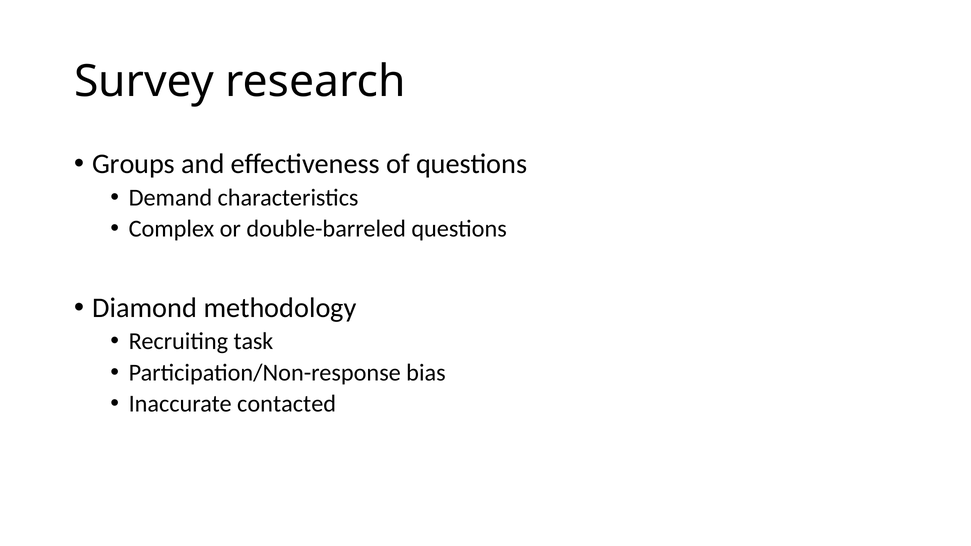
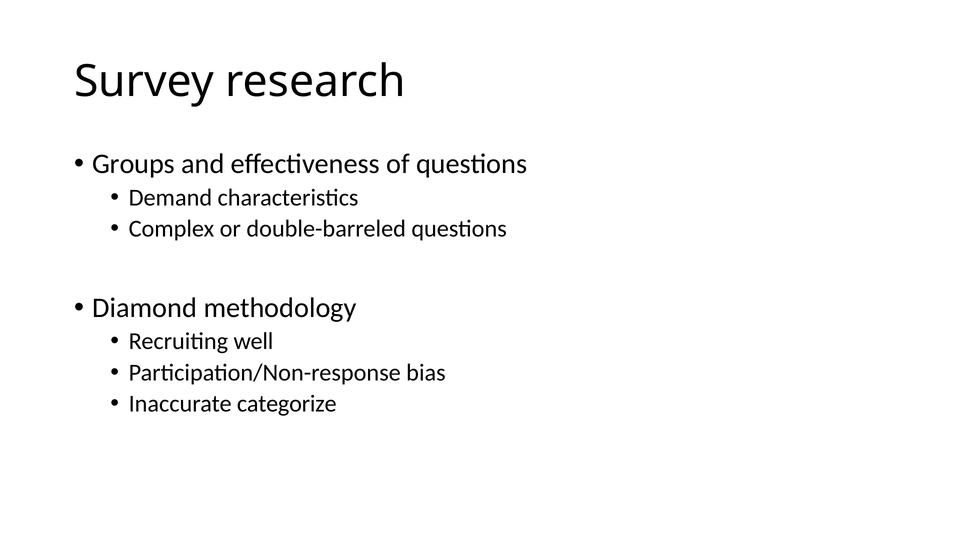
task: task -> well
contacted: contacted -> categorize
